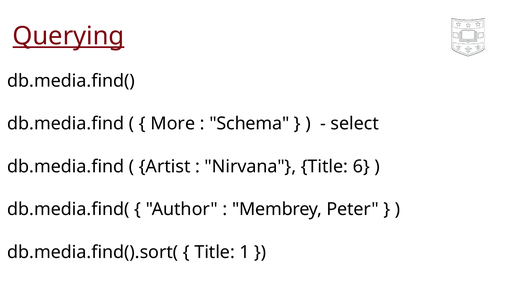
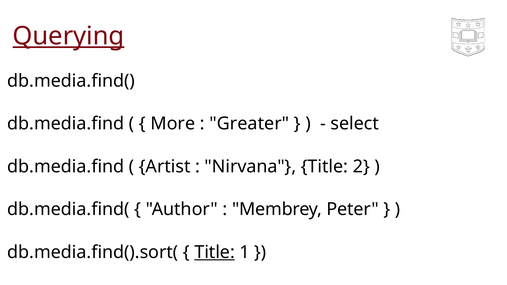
Schema: Schema -> Greater
6: 6 -> 2
Title at (215, 252) underline: none -> present
